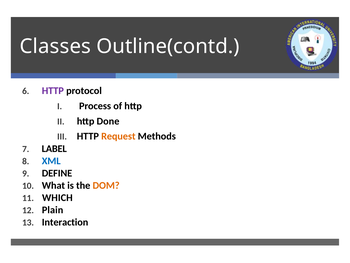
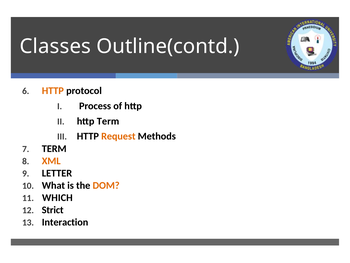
HTTP at (53, 91) colour: purple -> orange
http Done: Done -> Term
LABEL at (54, 148): LABEL -> TERM
XML colour: blue -> orange
DEFINE: DEFINE -> LETTER
Plain: Plain -> Strict
